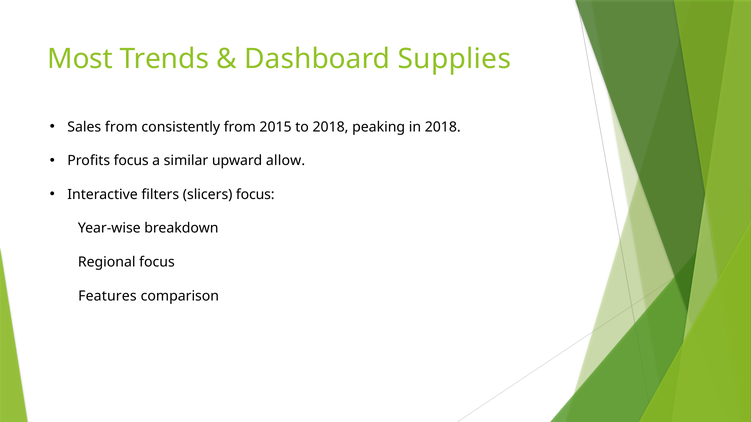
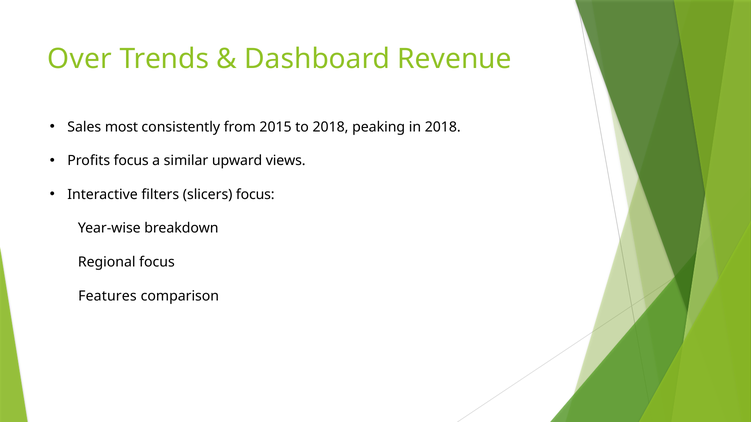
Most: Most -> Over
Supplies: Supplies -> Revenue
Sales from: from -> most
allow: allow -> views
